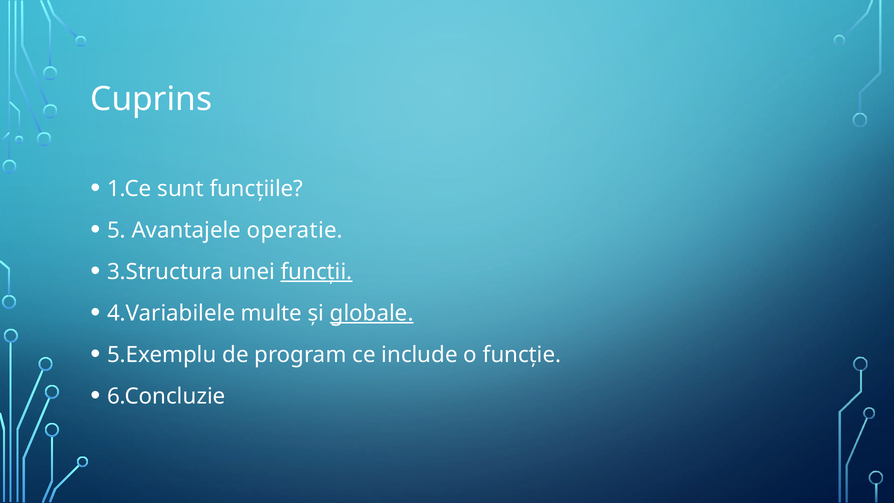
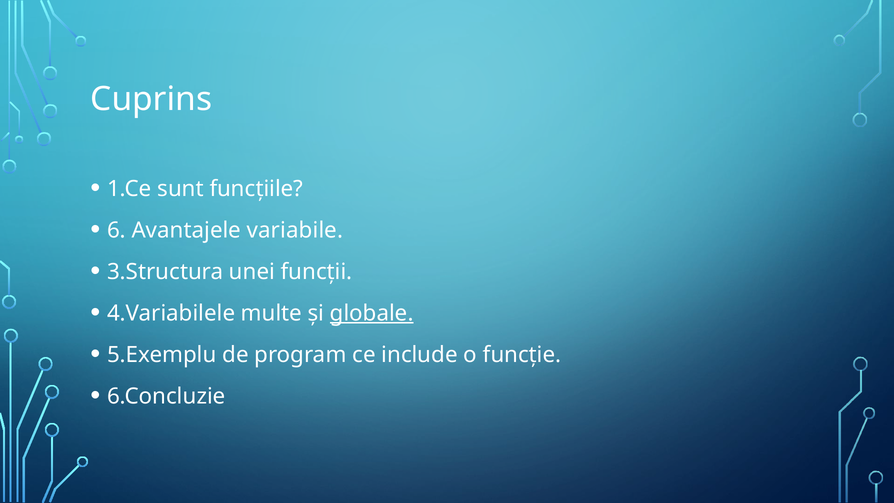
5: 5 -> 6
operatie: operatie -> variabile
funcții underline: present -> none
